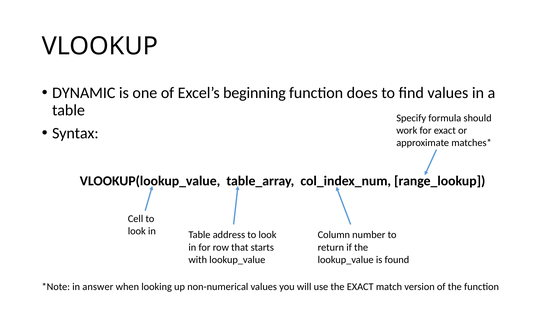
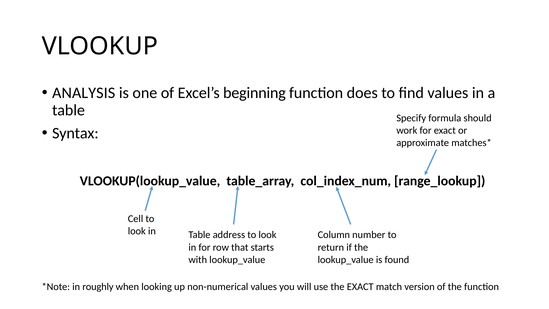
DYNAMIC: DYNAMIC -> ANALYSIS
answer: answer -> roughly
